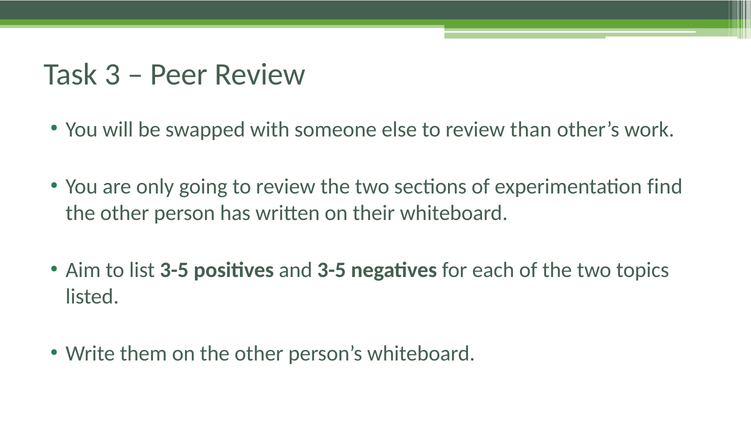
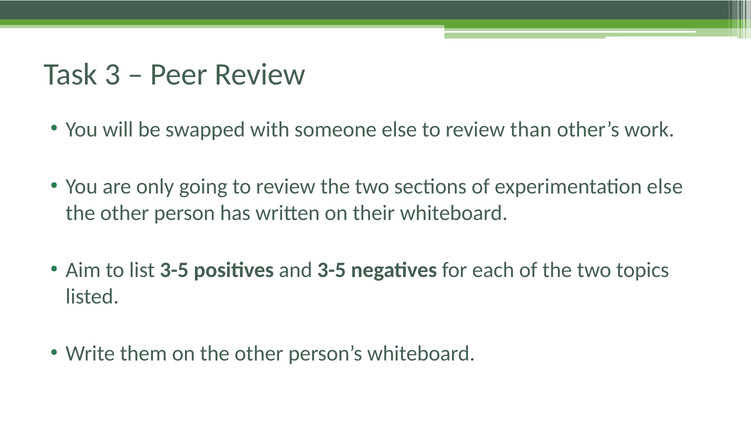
experimentation find: find -> else
